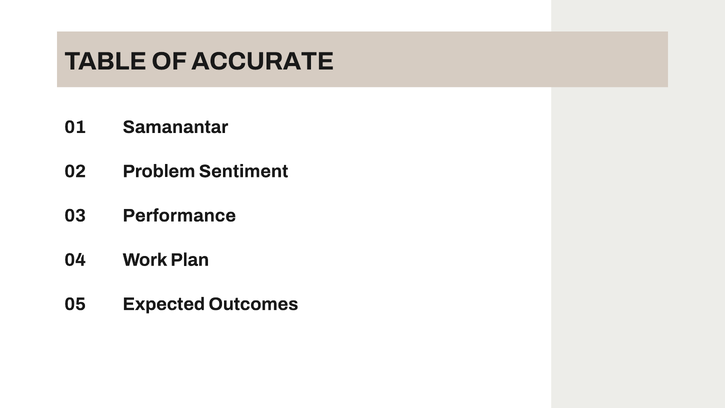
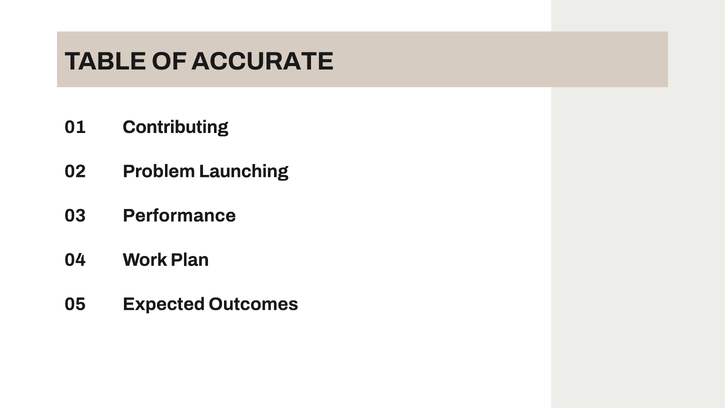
Samanantar: Samanantar -> Contributing
Sentiment: Sentiment -> Launching
